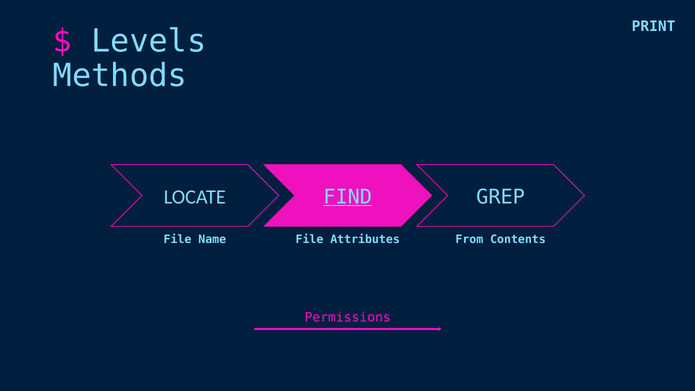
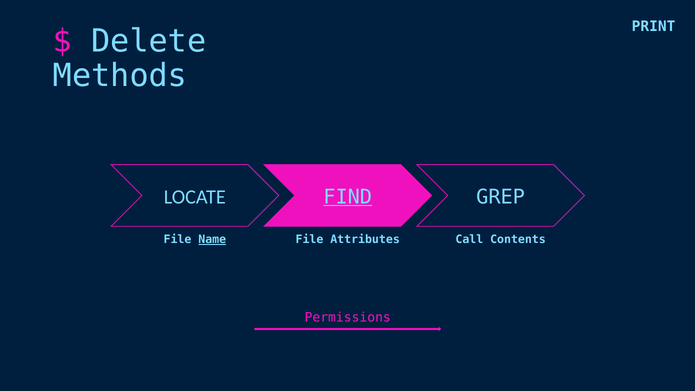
Levels: Levels -> Delete
Name underline: none -> present
From: From -> Call
